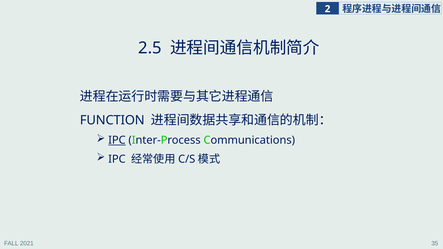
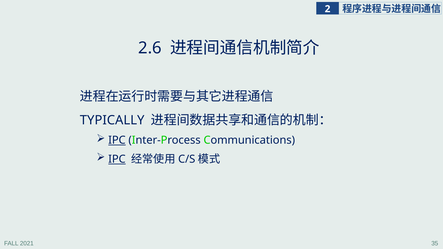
2.5: 2.5 -> 2.6
FUNCTION: FUNCTION -> TYPICALLY
IPC at (117, 159) underline: none -> present
